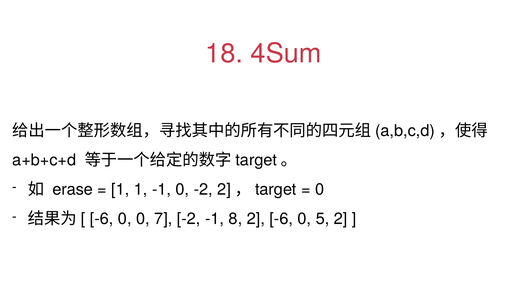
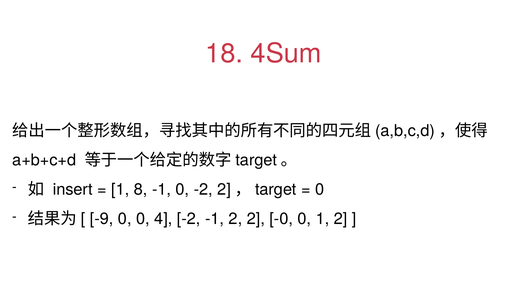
erase: erase -> insert
1 1: 1 -> 8
-6 at (102, 219): -6 -> -9
7: 7 -> 4
-1 8: 8 -> 2
2 -6: -6 -> -0
0 5: 5 -> 1
